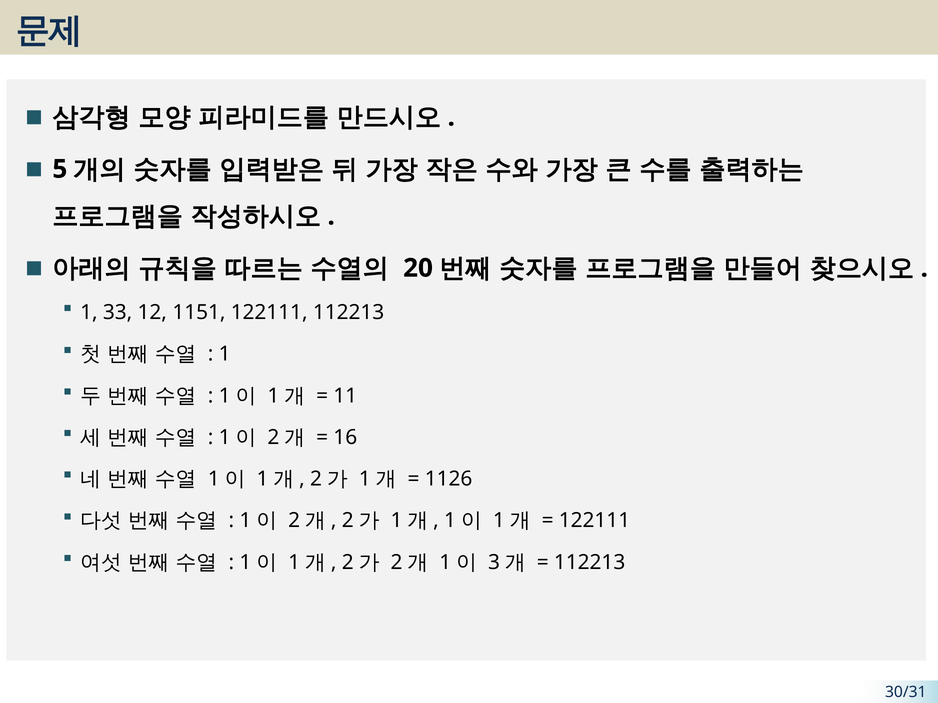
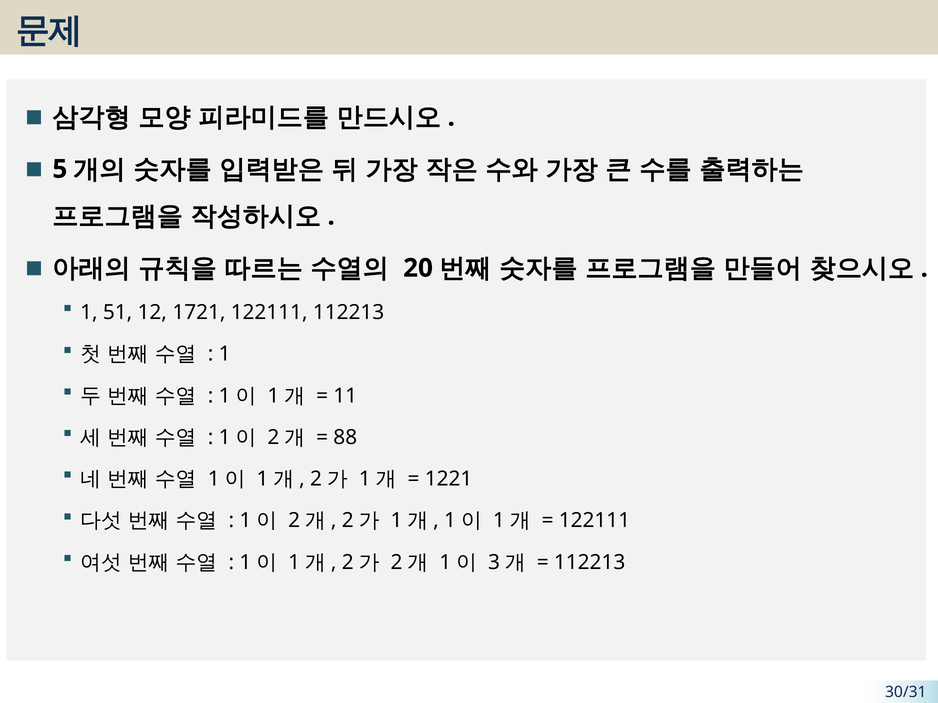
33: 33 -> 51
1151: 1151 -> 1721
16: 16 -> 88
1126: 1126 -> 1221
